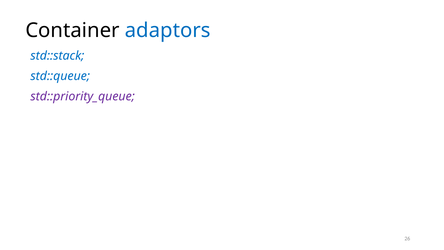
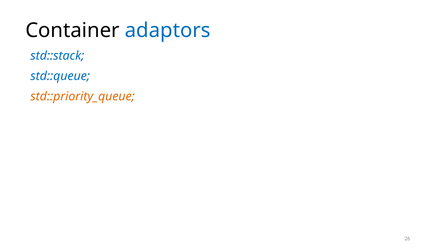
std::priority_queue colour: purple -> orange
